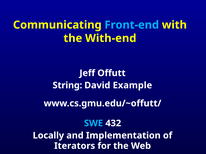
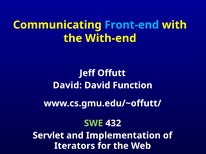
String at (67, 86): String -> David
Example: Example -> Function
SWE colour: light blue -> light green
Locally: Locally -> Servlet
